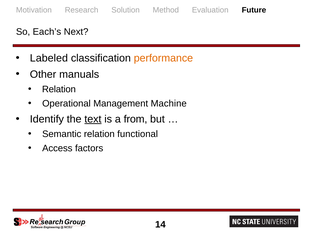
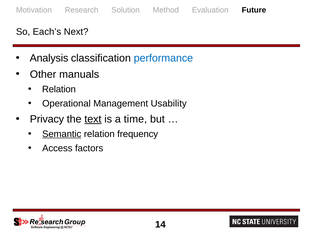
Labeled: Labeled -> Analysis
performance colour: orange -> blue
Machine: Machine -> Usability
Identify: Identify -> Privacy
from: from -> time
Semantic underline: none -> present
functional: functional -> frequency
